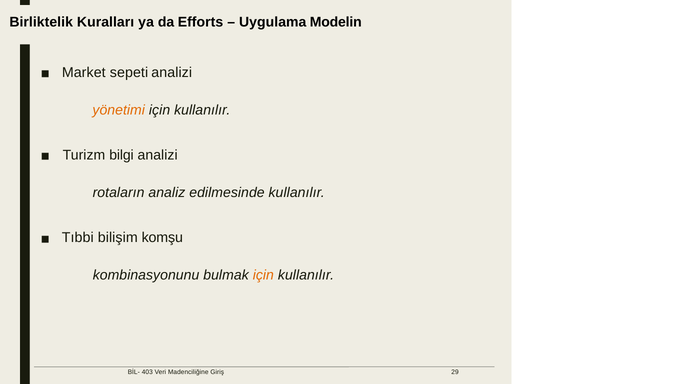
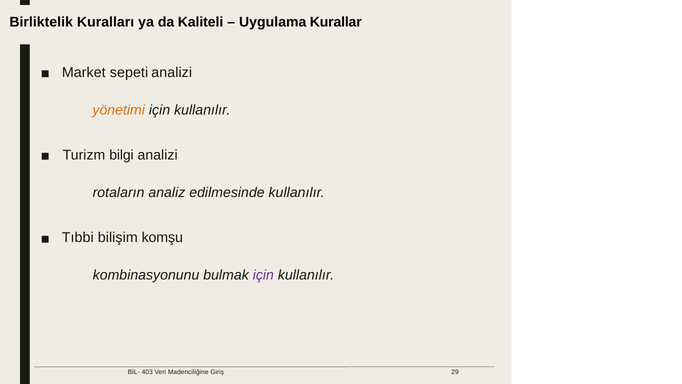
Efforts: Efforts -> Kaliteli
Modelin: Modelin -> Kurallar
için at (263, 275) colour: orange -> purple
